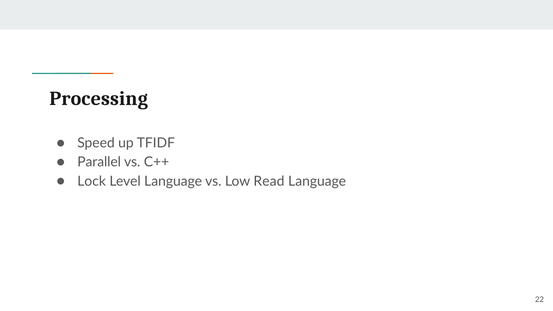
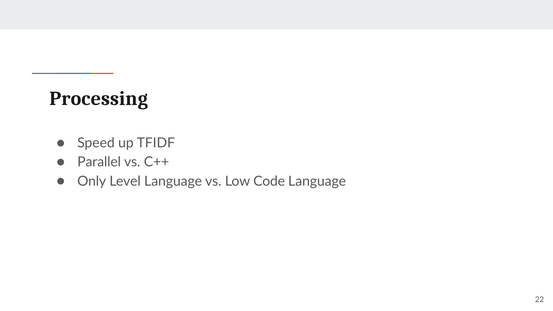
Lock: Lock -> Only
Read: Read -> Code
